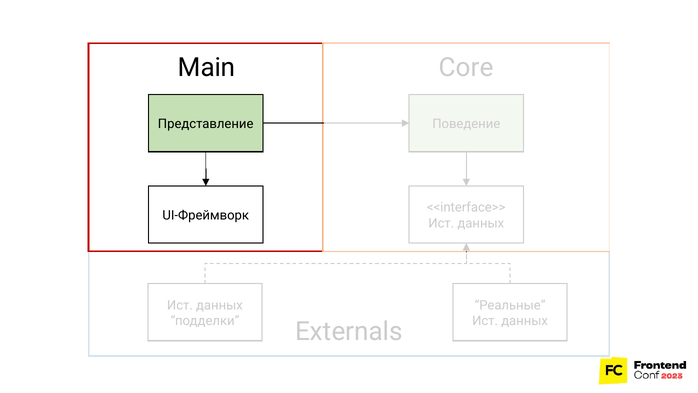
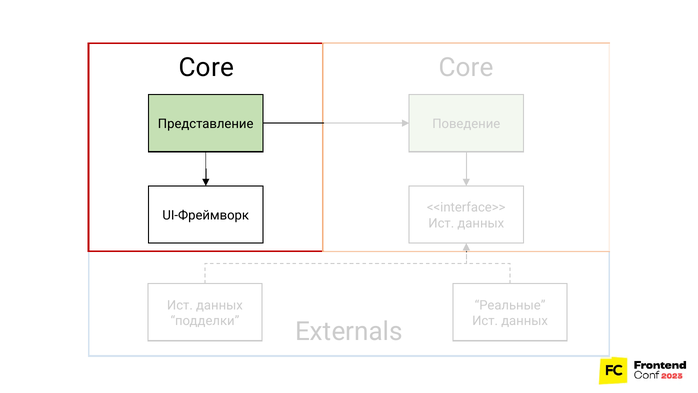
Main at (207, 67): Main -> Core
